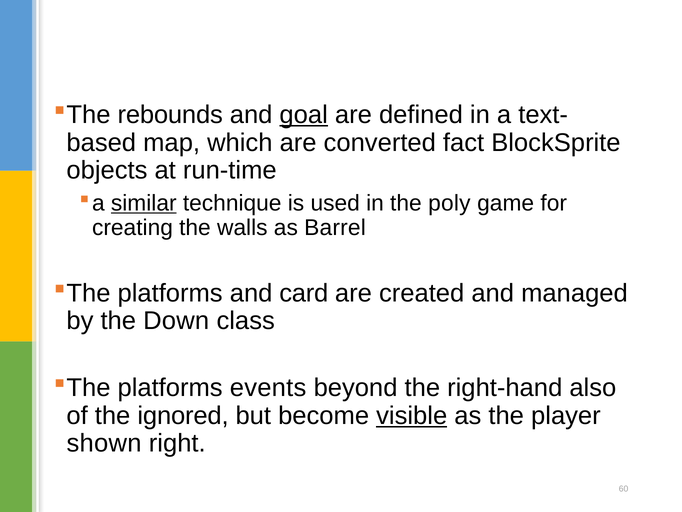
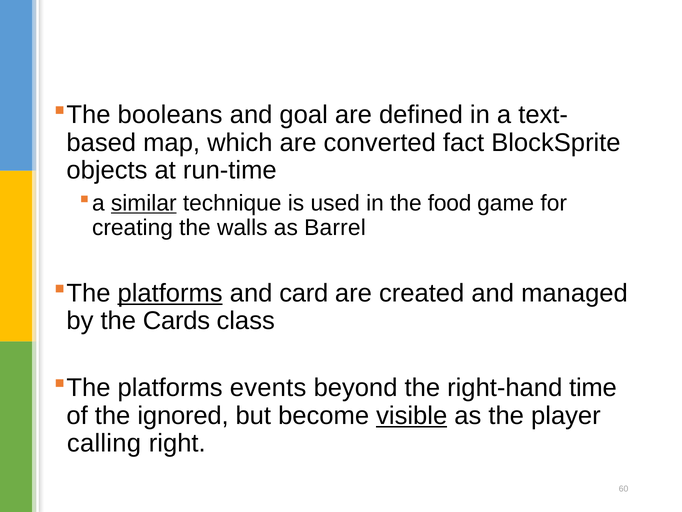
rebounds: rebounds -> booleans
goal underline: present -> none
poly: poly -> food
platforms at (170, 293) underline: none -> present
Down: Down -> Cards
also: also -> time
shown: shown -> calling
